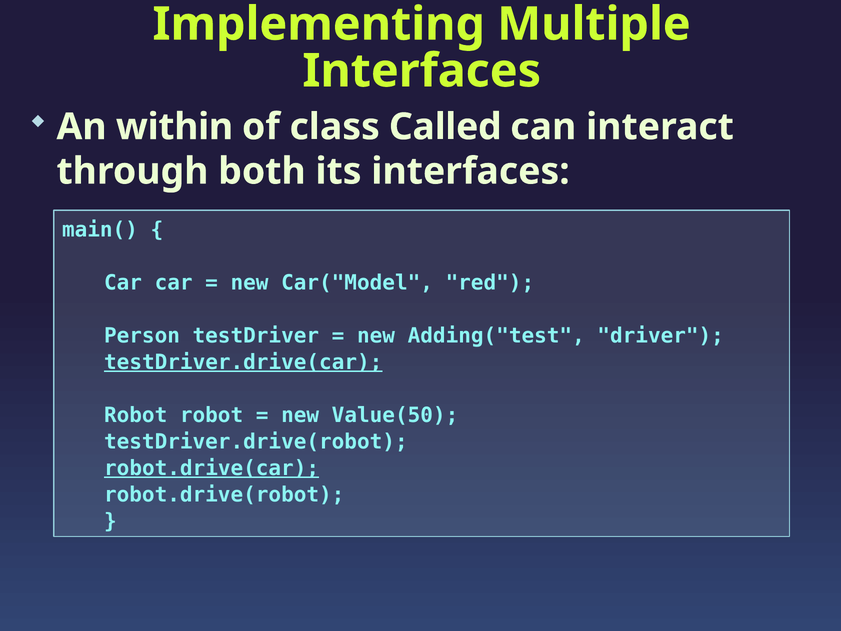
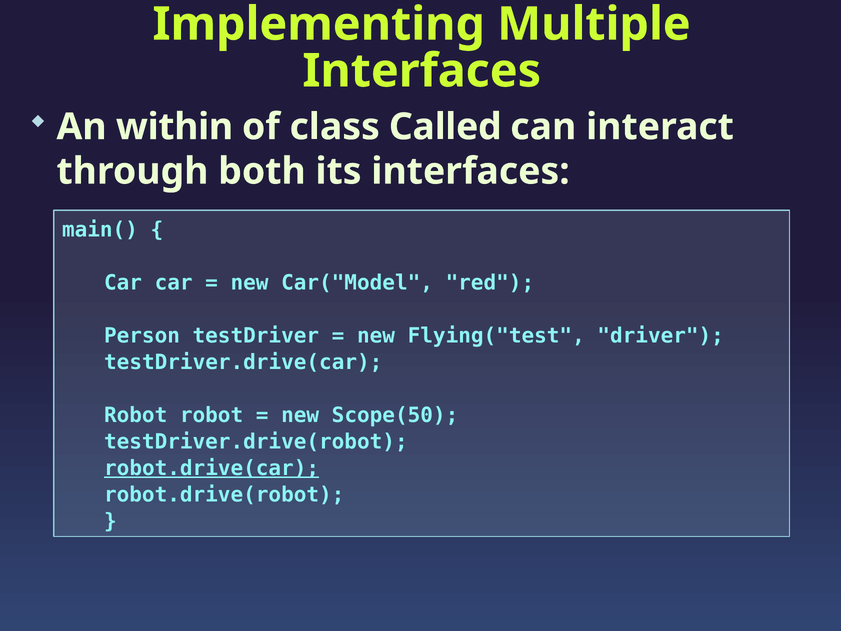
Adding("test: Adding("test -> Flying("test
testDriver.drive(car underline: present -> none
Value(50: Value(50 -> Scope(50
